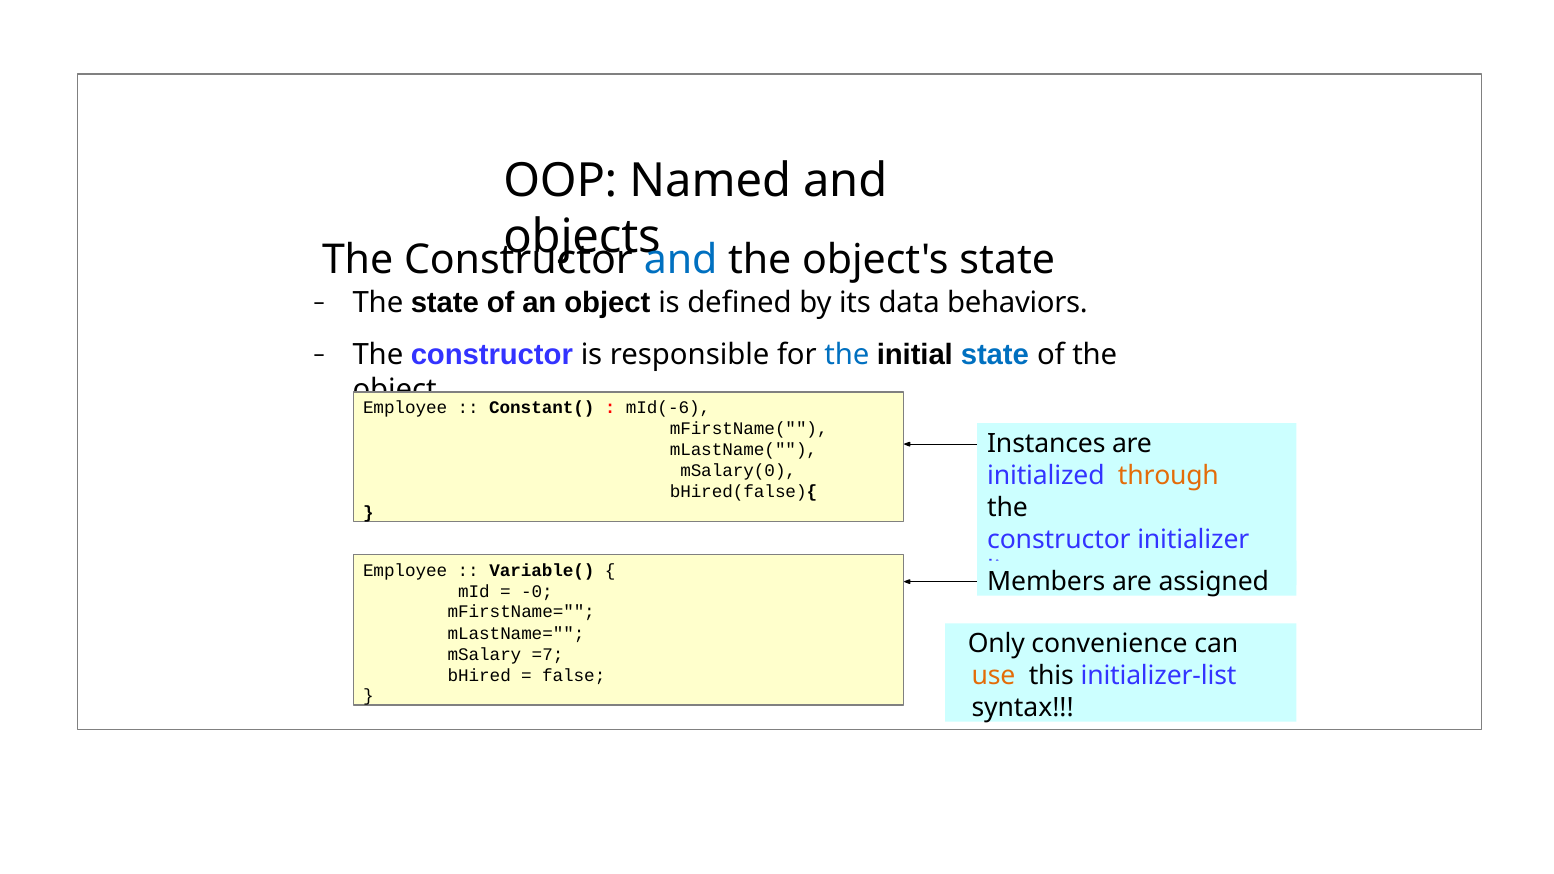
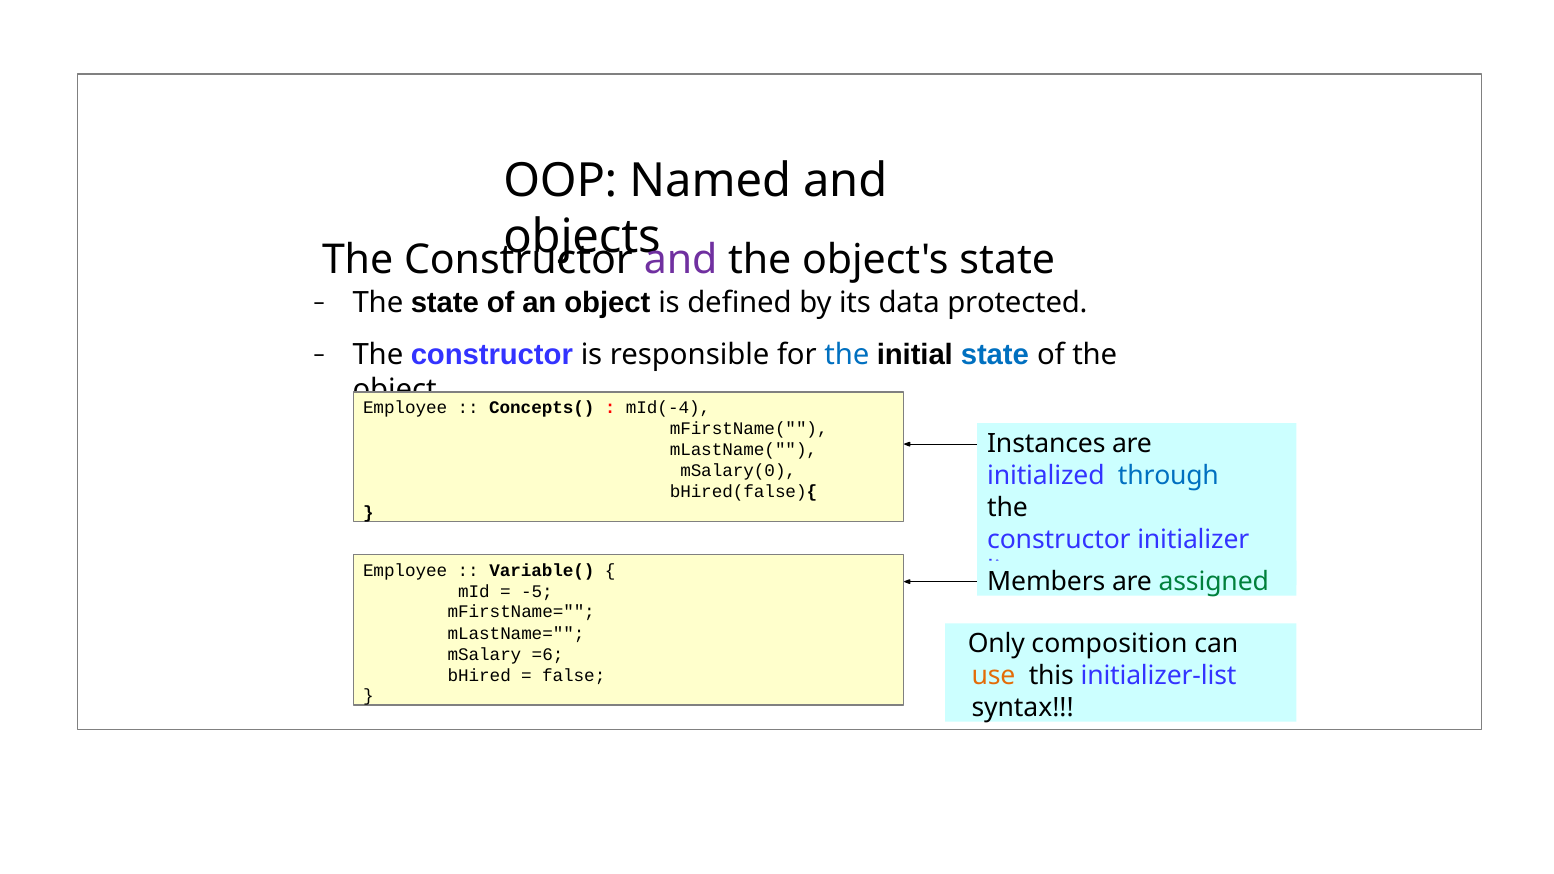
and at (681, 260) colour: blue -> purple
behaviors: behaviors -> protected
Constant(: Constant( -> Concepts(
mId(-6: mId(-6 -> mId(-4
through colour: orange -> blue
assigned colour: black -> green
-0: -0 -> -5
convenience: convenience -> composition
=7: =7 -> =6
